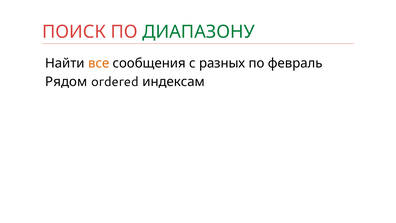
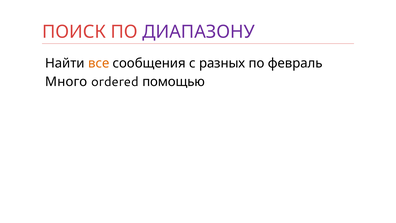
ДИАПАЗОНУ colour: green -> purple
Рядом: Рядом -> Много
индексам: индексам -> помощью
